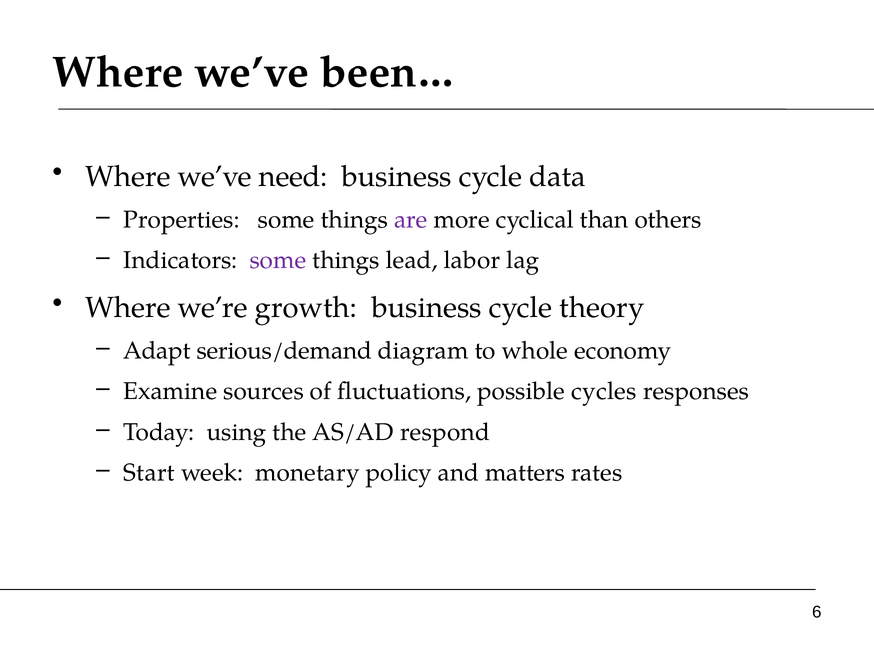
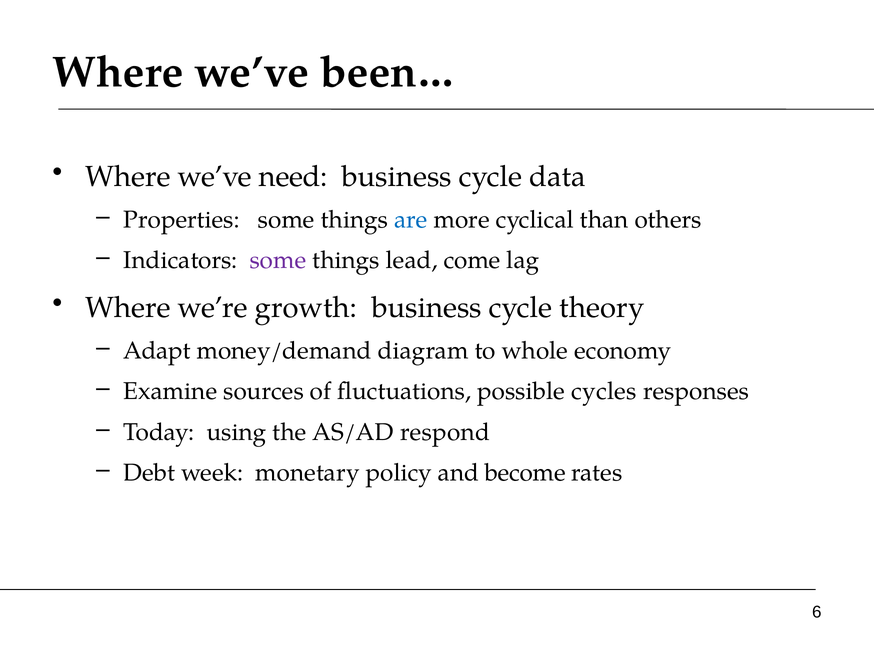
are colour: purple -> blue
labor: labor -> come
serious/demand: serious/demand -> money/demand
Start: Start -> Debt
matters: matters -> become
